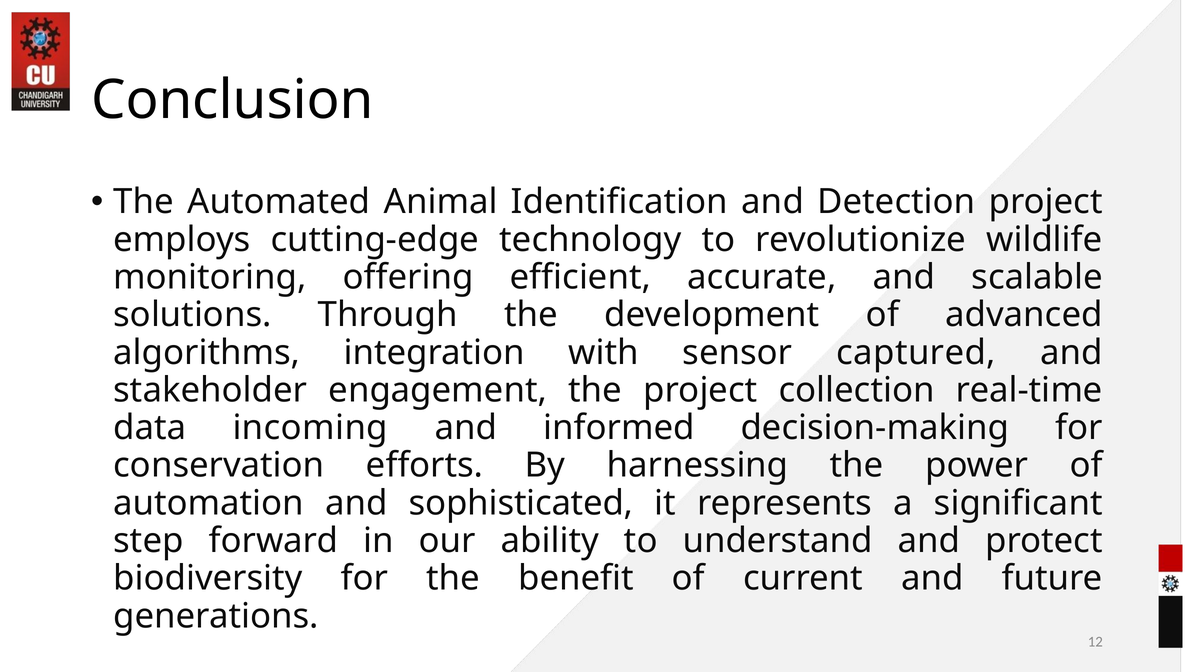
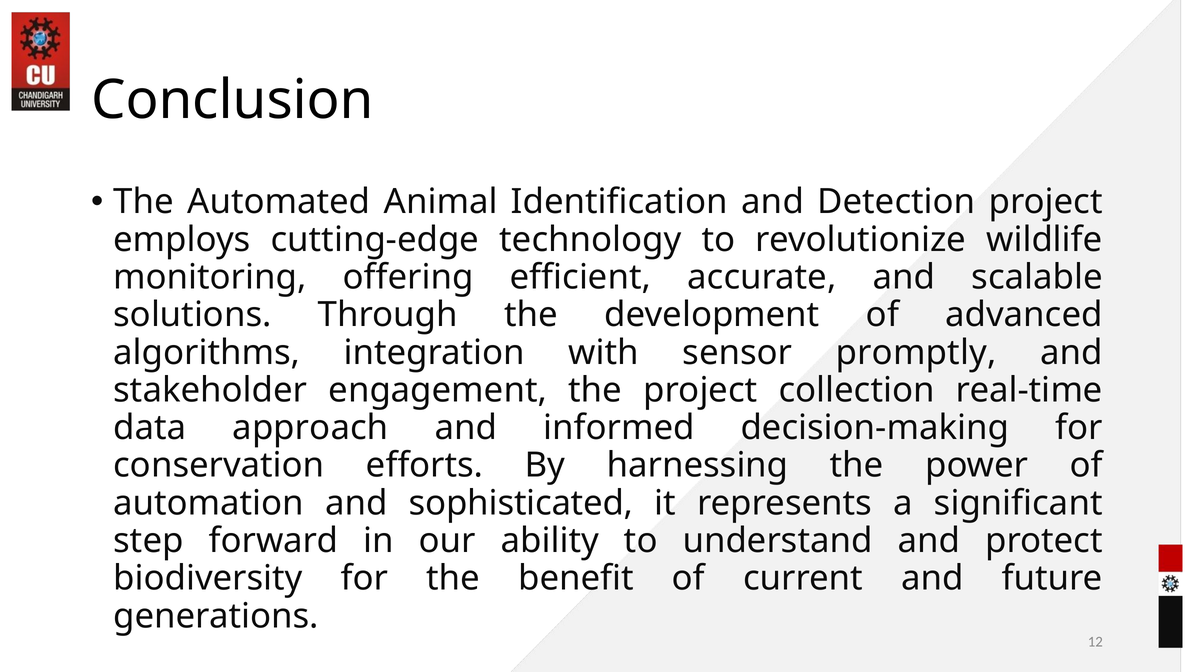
captured: captured -> promptly
incoming: incoming -> approach
